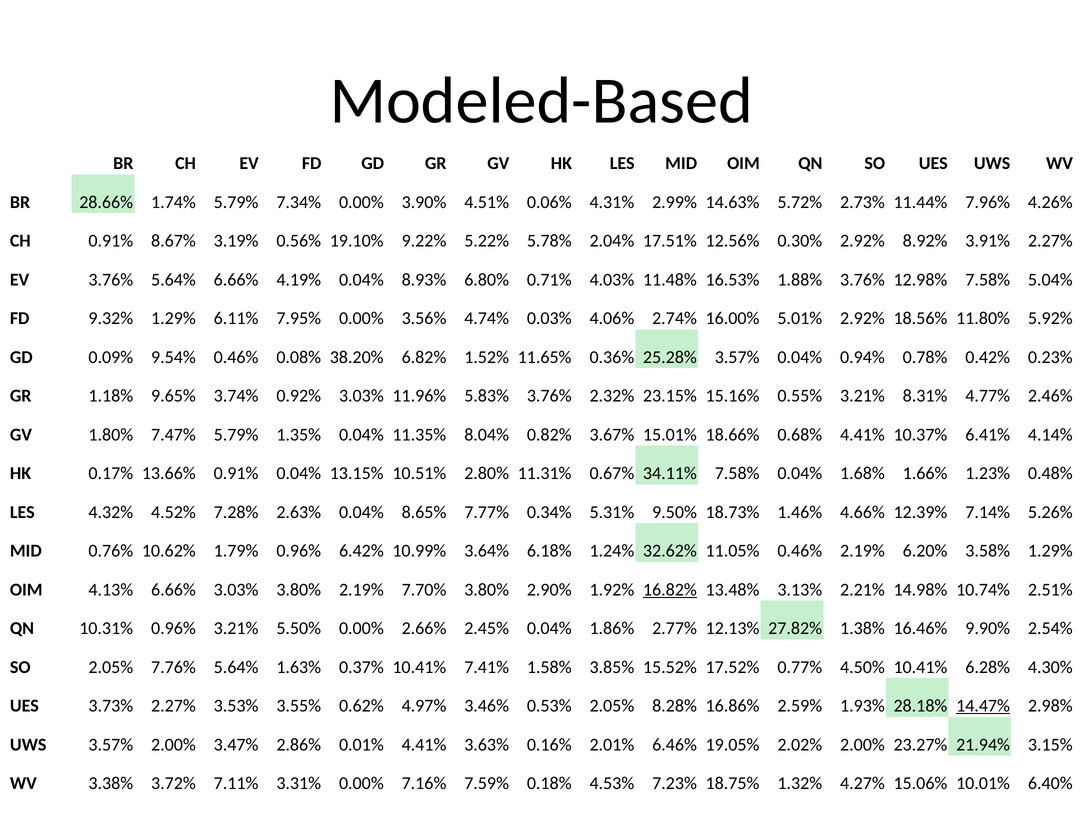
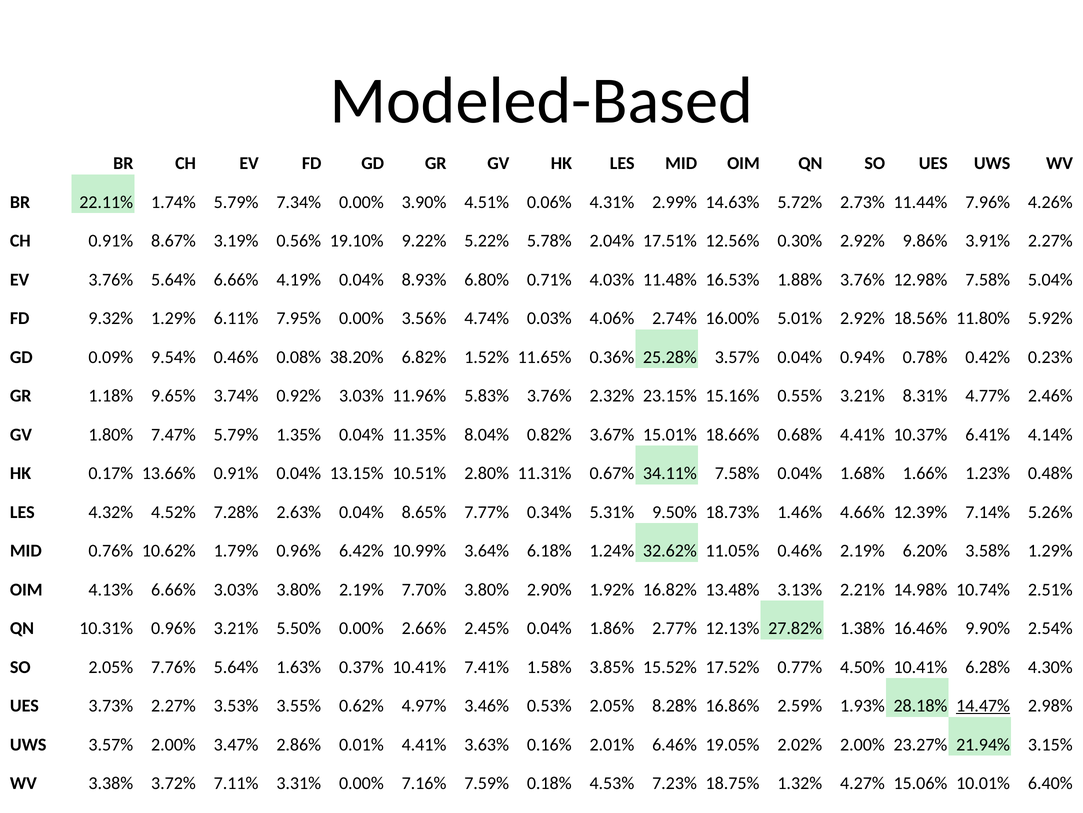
28.66%: 28.66% -> 22.11%
8.92%: 8.92% -> 9.86%
16.82% underline: present -> none
